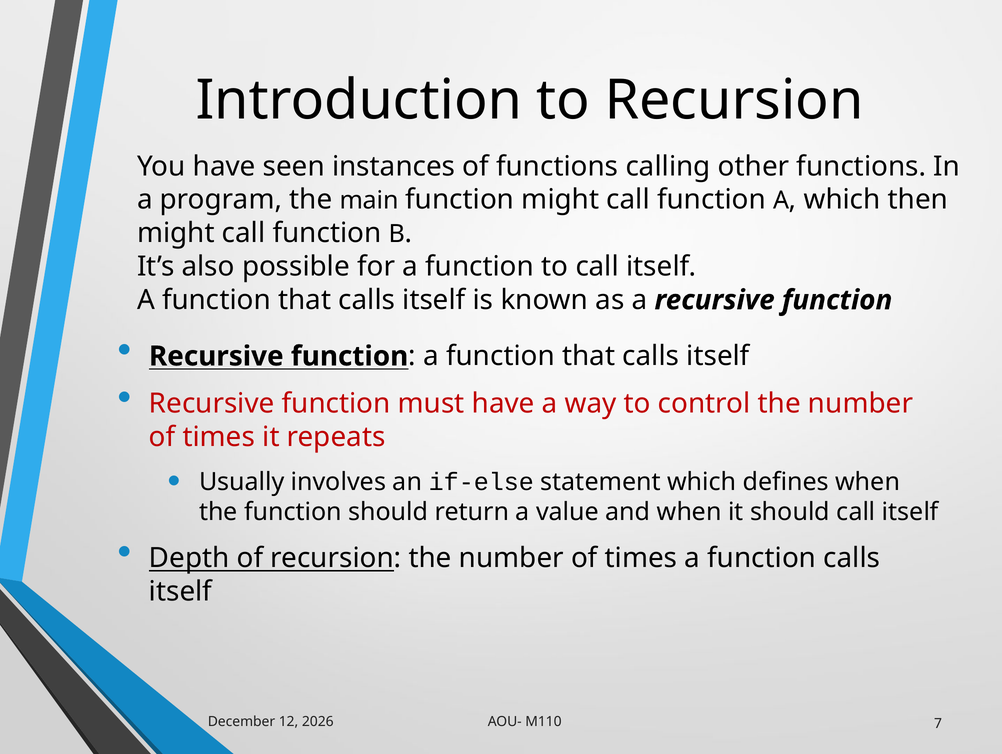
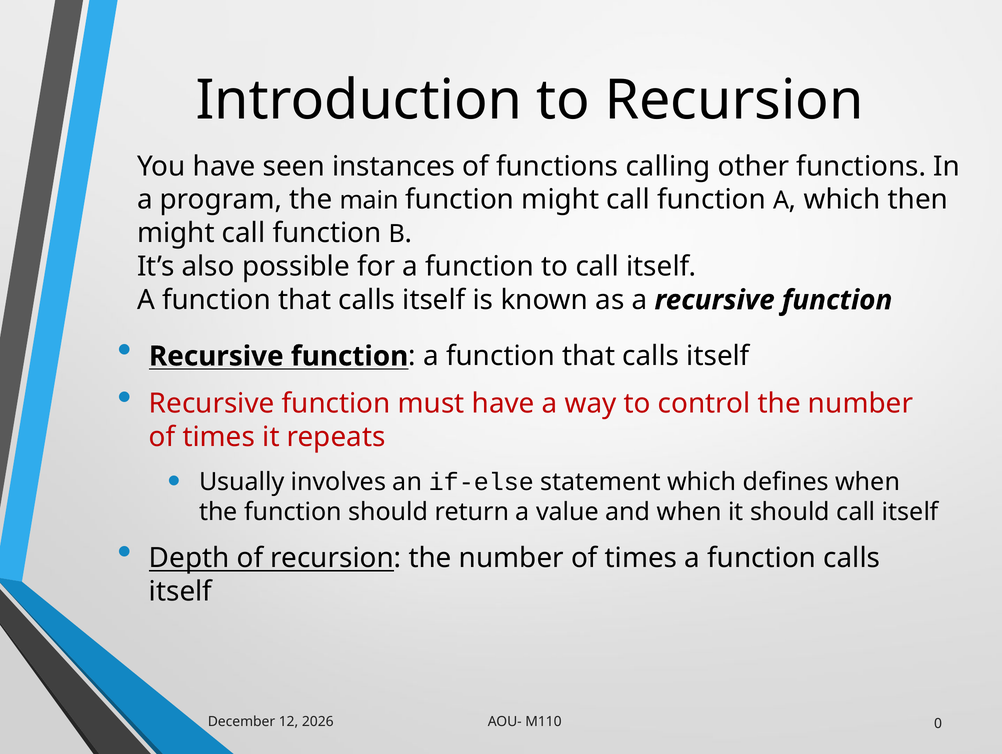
7: 7 -> 0
